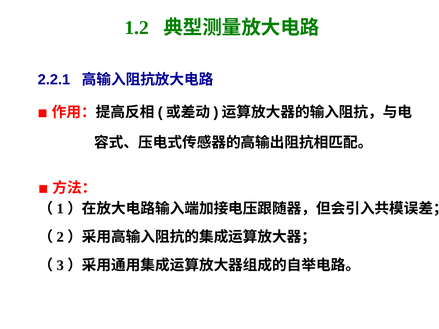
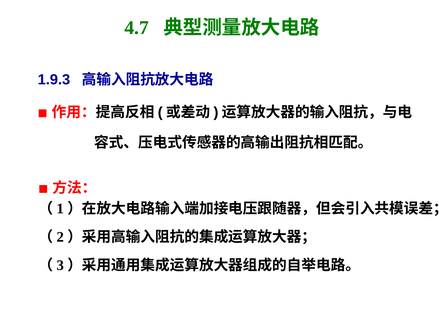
1.2: 1.2 -> 4.7
2.2.1: 2.2.1 -> 1.9.3
